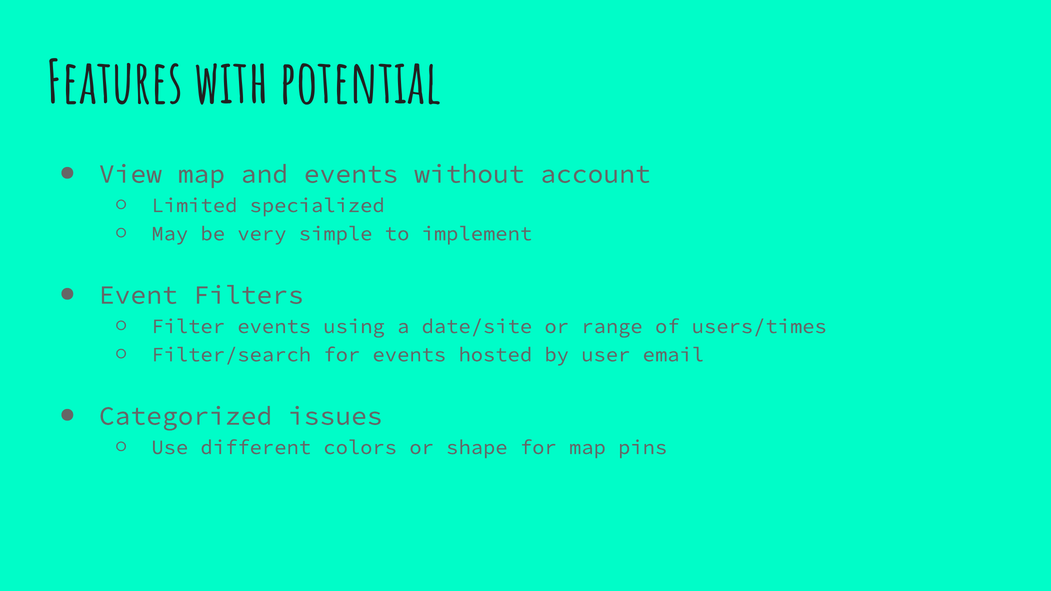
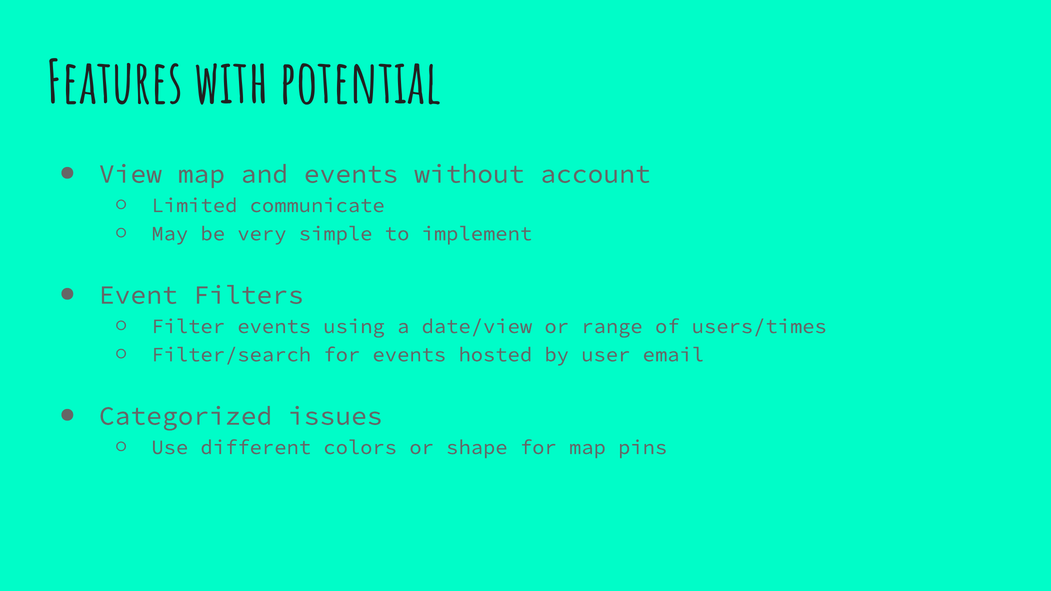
specialized: specialized -> communicate
date/site: date/site -> date/view
